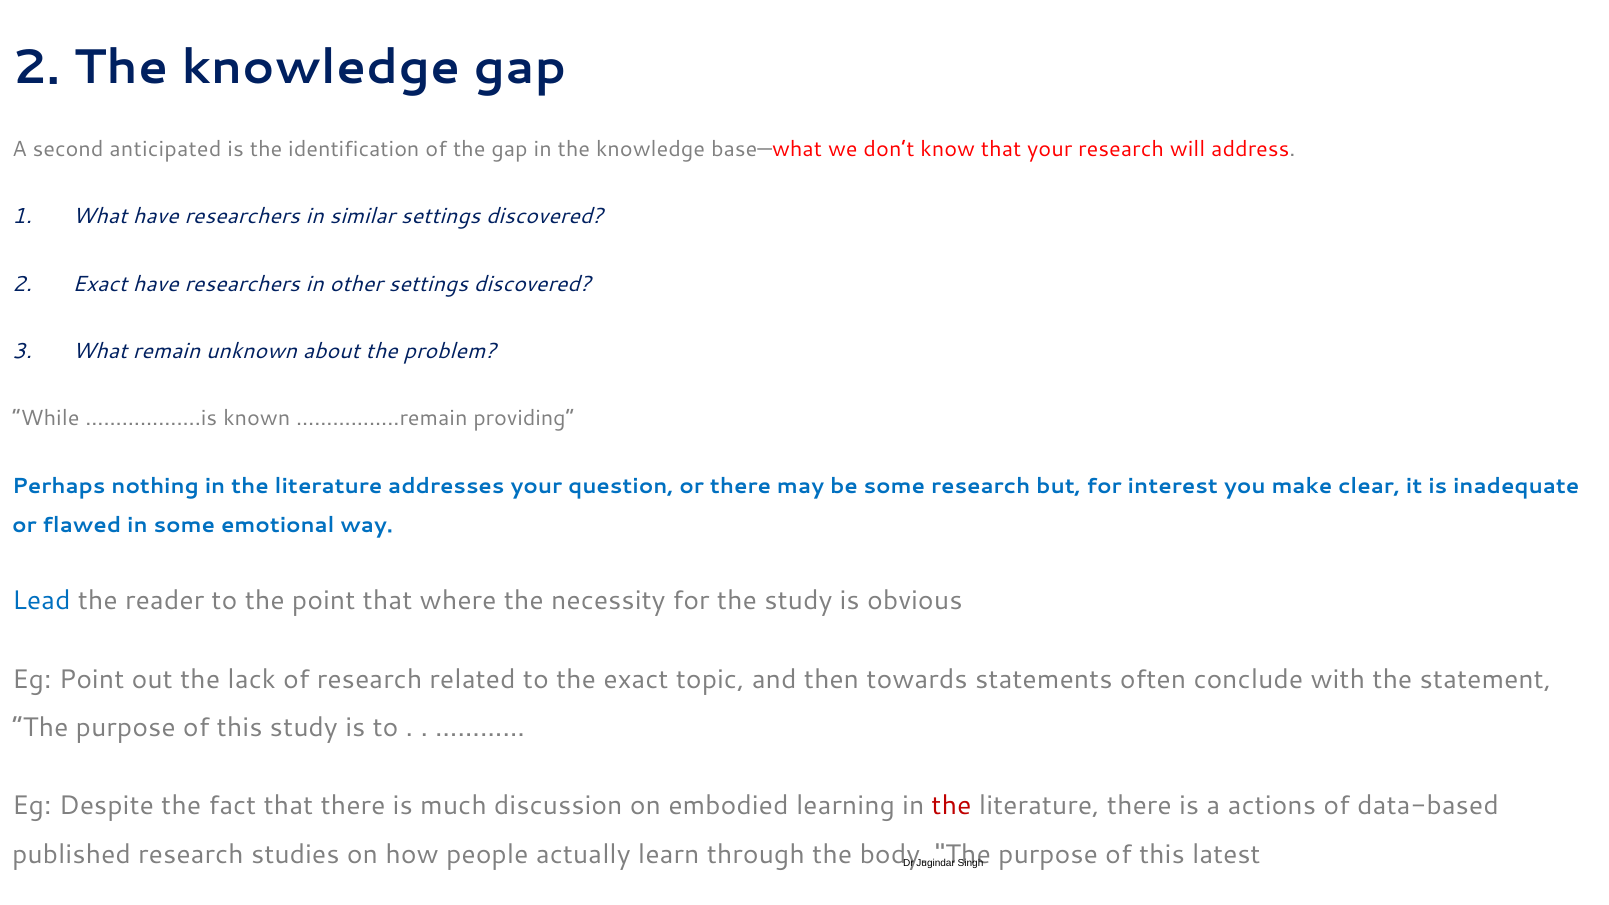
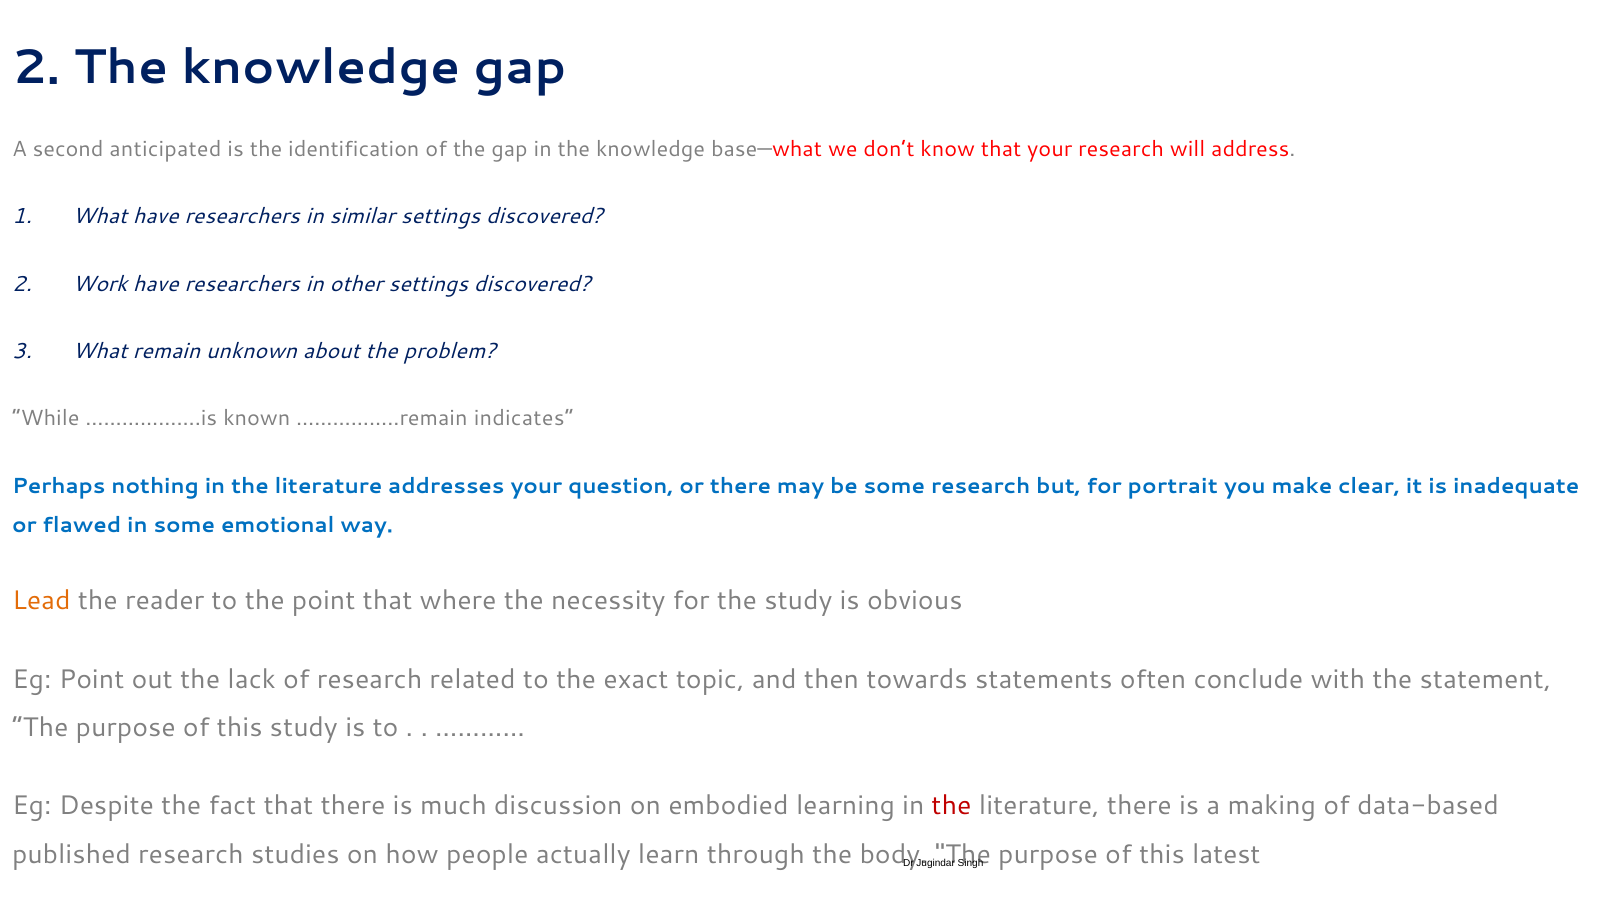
2 Exact: Exact -> Work
providing: providing -> indicates
interest: interest -> portrait
Lead colour: blue -> orange
actions: actions -> making
